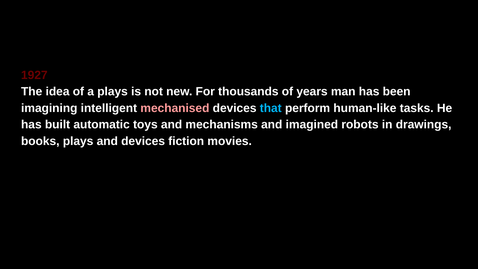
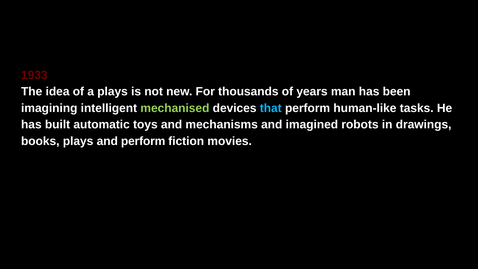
1927: 1927 -> 1933
mechanised colour: pink -> light green
and devices: devices -> perform
